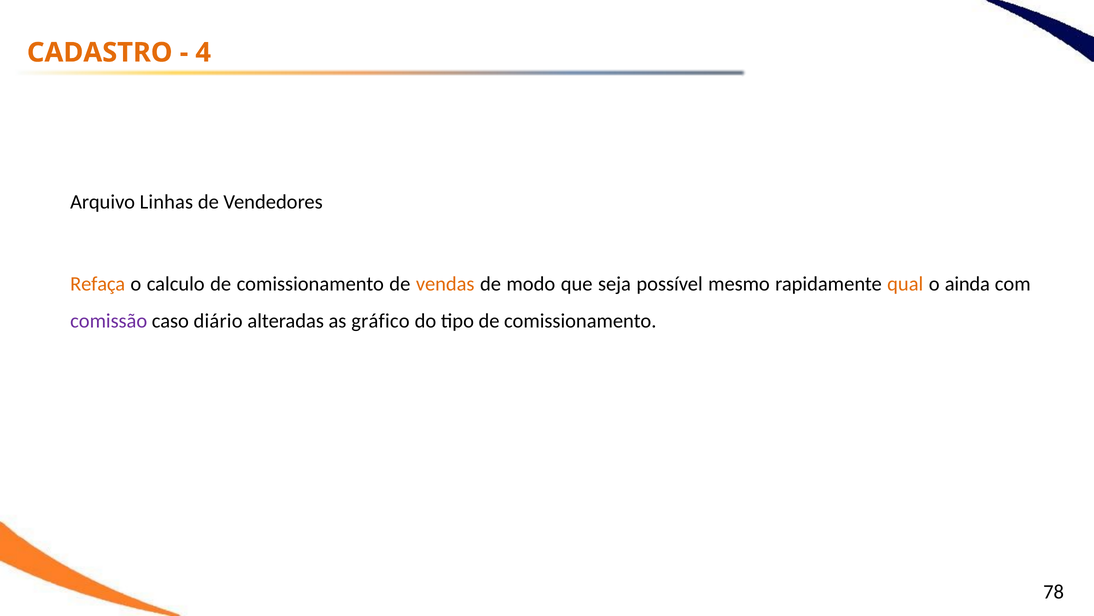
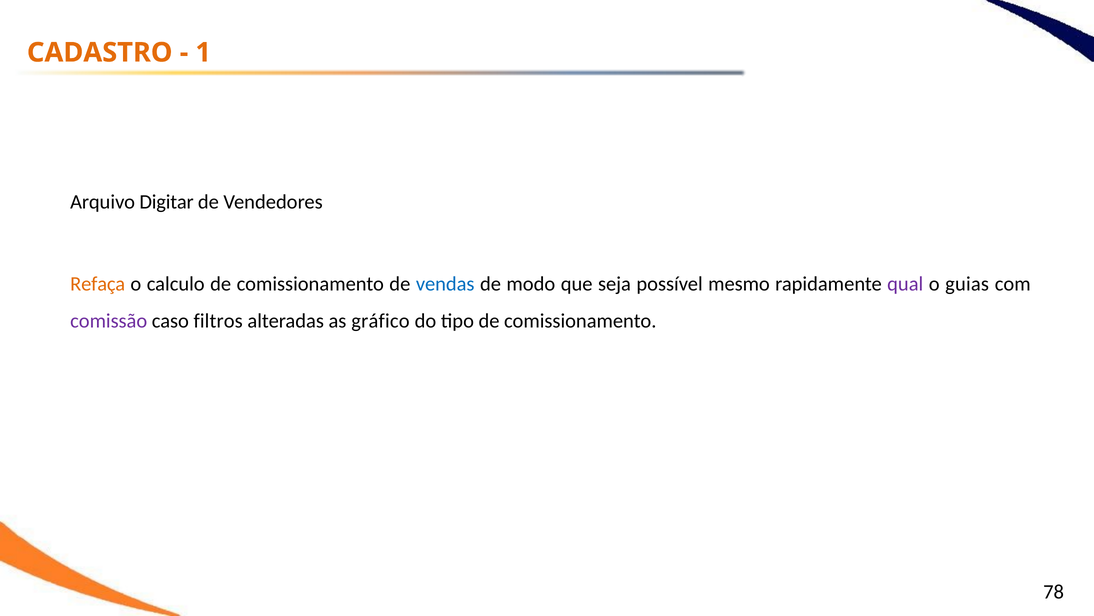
4: 4 -> 1
Linhas: Linhas -> Digitar
vendas colour: orange -> blue
qual colour: orange -> purple
ainda: ainda -> guias
diário: diário -> filtros
